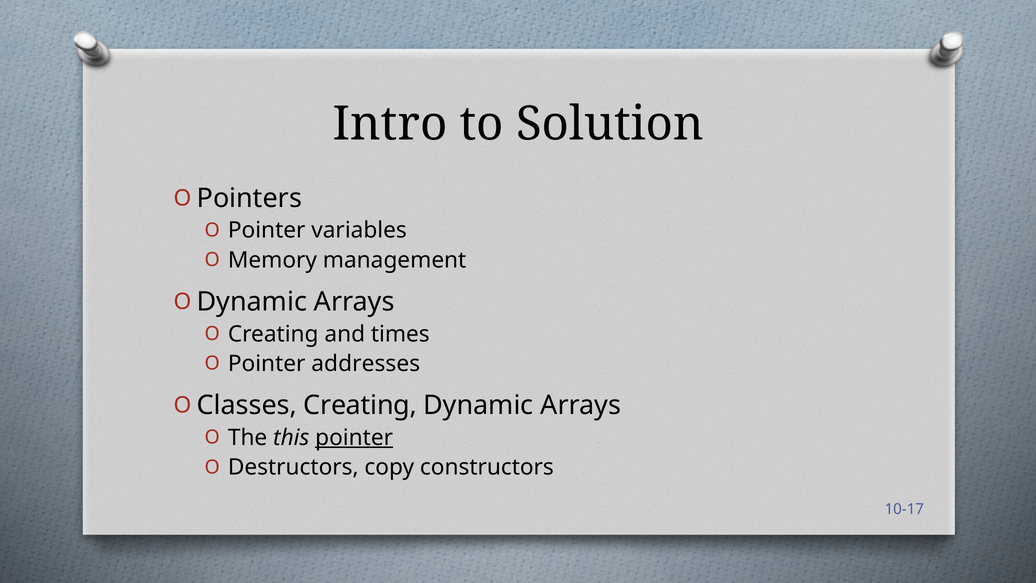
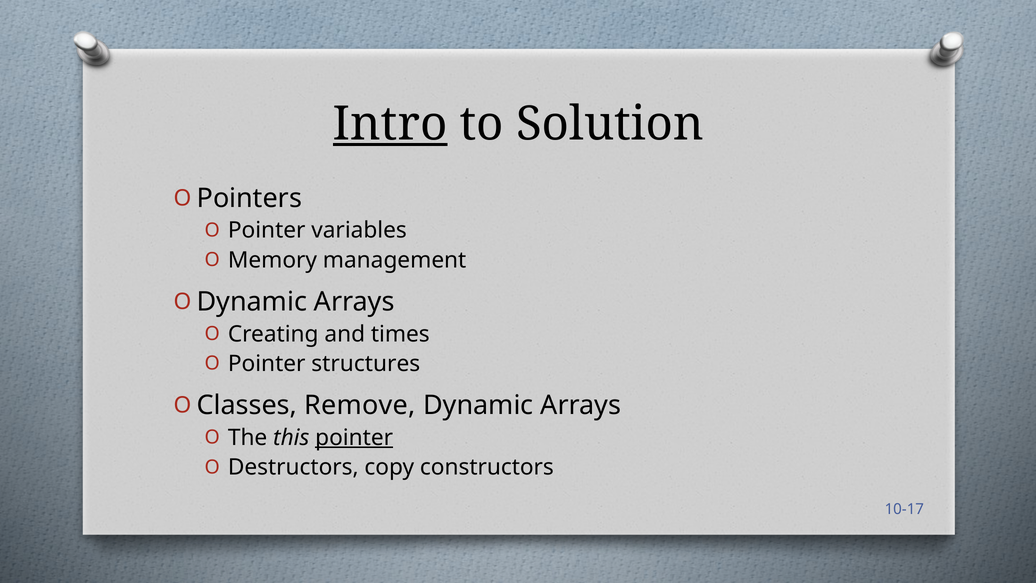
Intro underline: none -> present
addresses: addresses -> structures
Creating at (360, 405): Creating -> Remove
